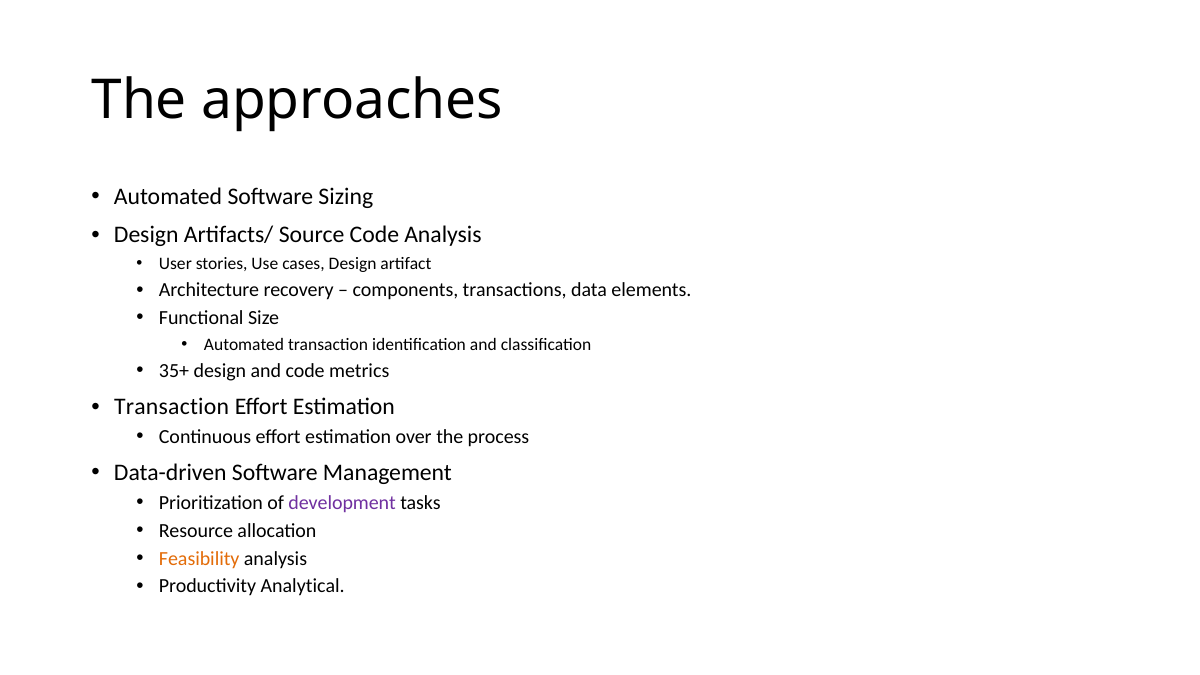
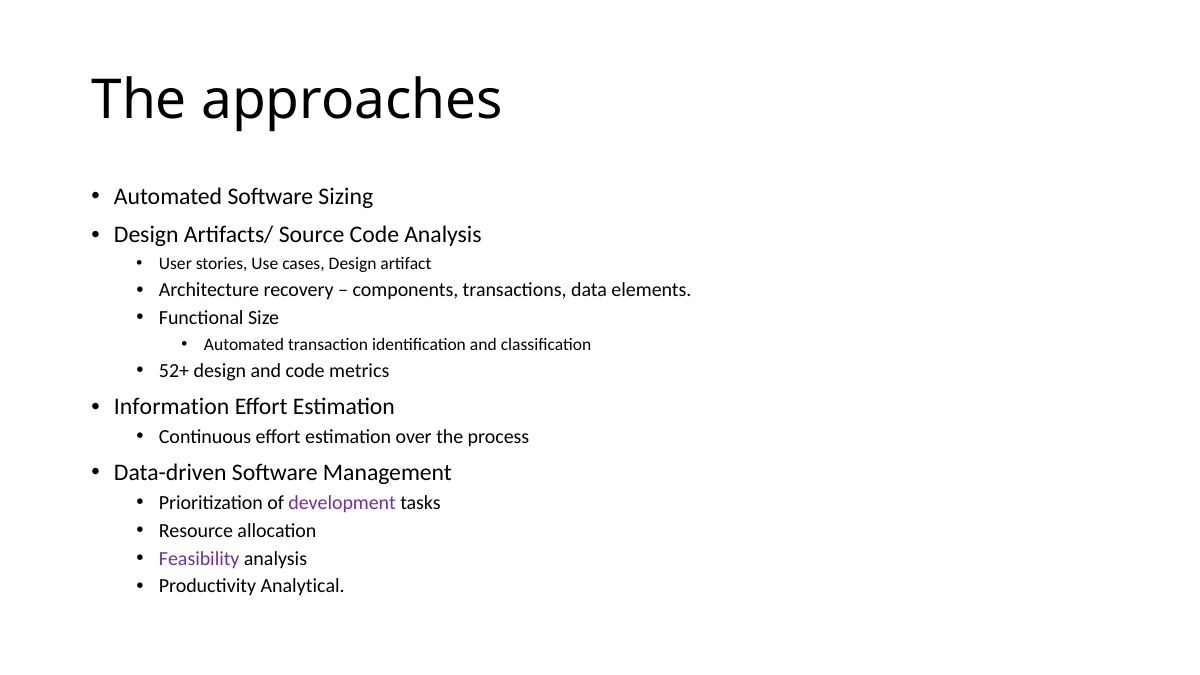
35+: 35+ -> 52+
Transaction at (172, 407): Transaction -> Information
Feasibility colour: orange -> purple
